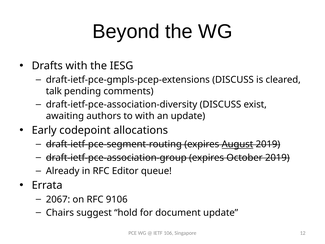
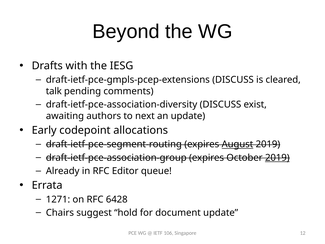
to with: with -> next
2019 at (277, 157) underline: none -> present
2067: 2067 -> 1271
9106: 9106 -> 6428
